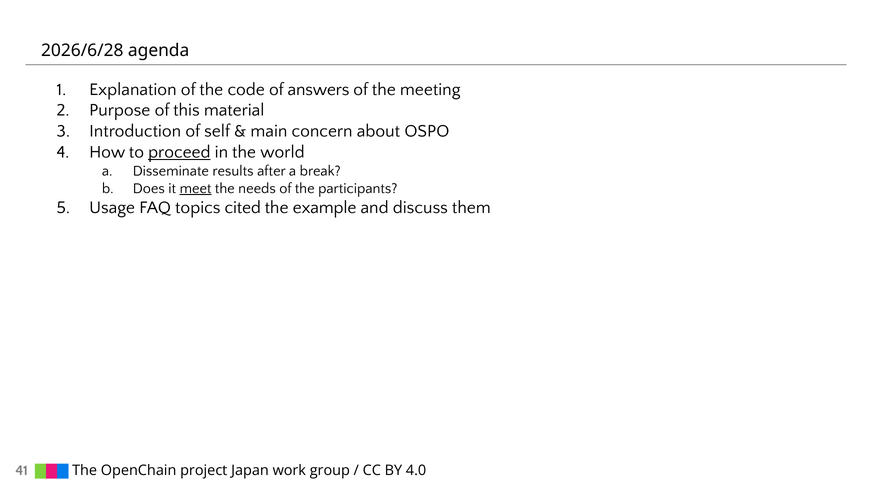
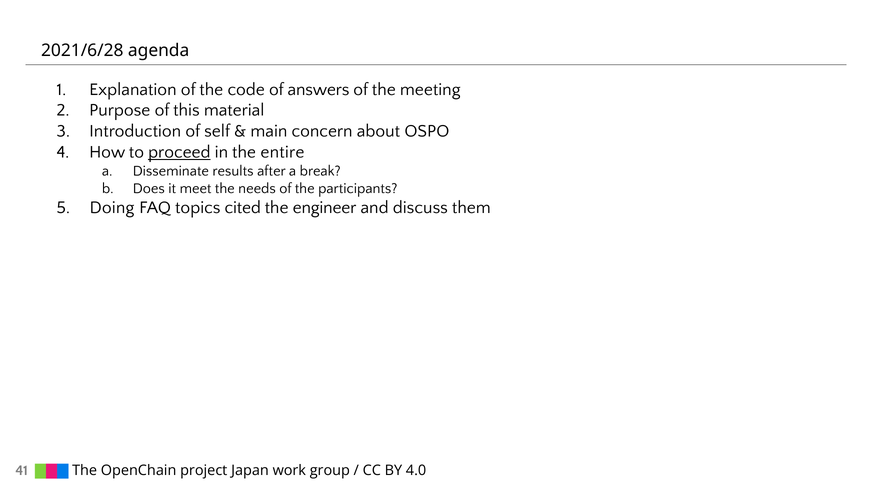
2026/6/28: 2026/6/28 -> 2021/6/28
world: world -> entire
meet underline: present -> none
Usage: Usage -> Doing
example: example -> engineer
